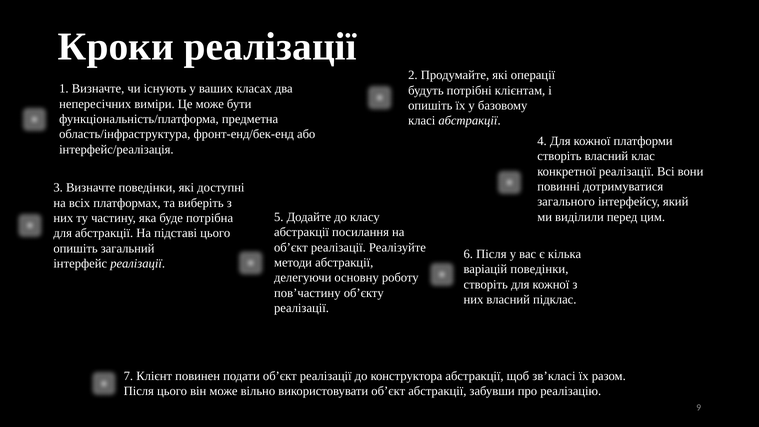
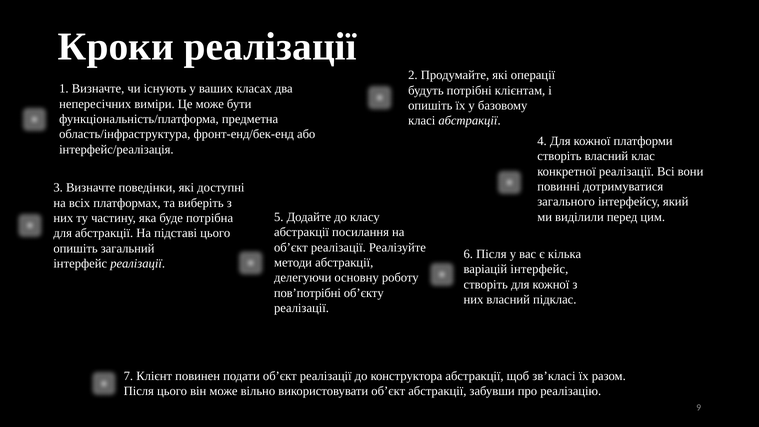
варіацій поведінки: поведінки -> інтерфейс
пов’частину: пов’частину -> пов’потрібні
